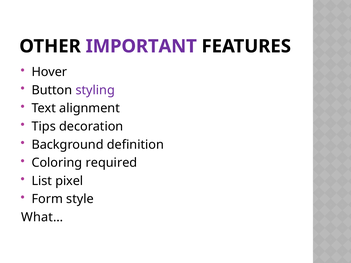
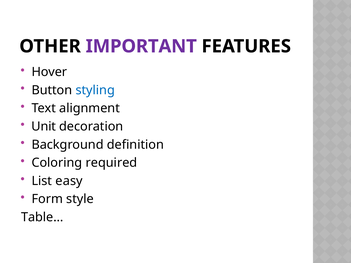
styling colour: purple -> blue
Tips: Tips -> Unit
pixel: pixel -> easy
What…: What… -> Table…
